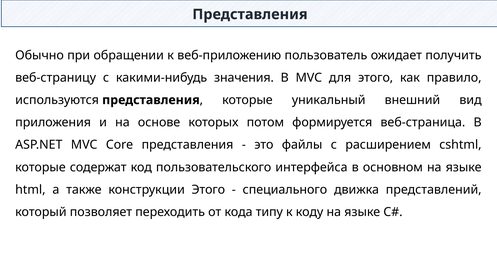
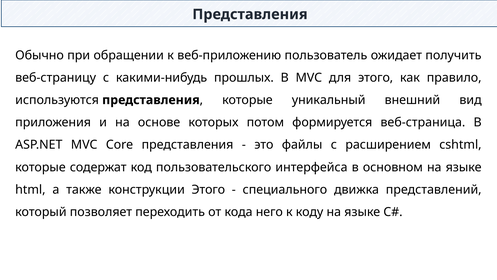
значения: значения -> прошлых
типу: типу -> него
